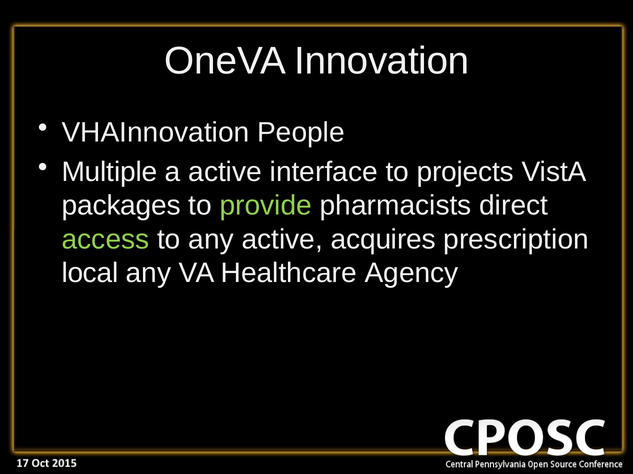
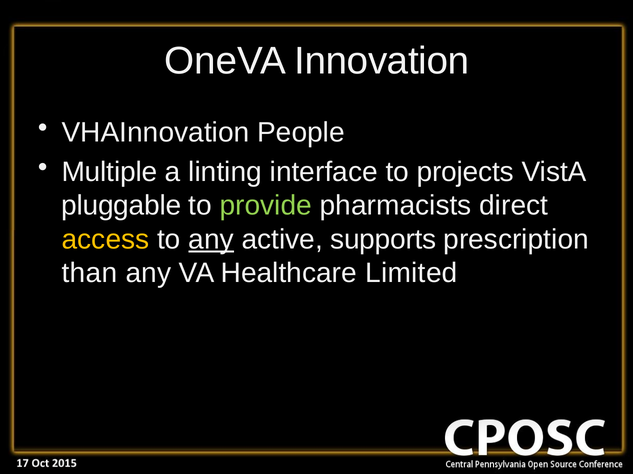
a active: active -> linting
packages: packages -> pluggable
access colour: light green -> yellow
any at (211, 240) underline: none -> present
acquires: acquires -> supports
local: local -> than
Agency: Agency -> Limited
